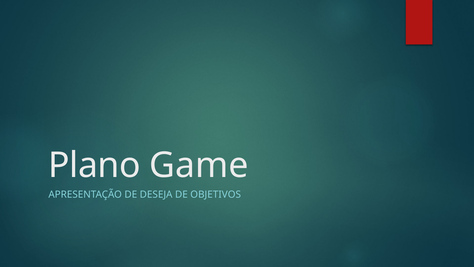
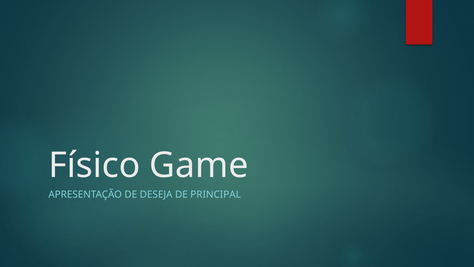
Plano: Plano -> Físico
OBJETIVOS: OBJETIVOS -> PRINCIPAL
